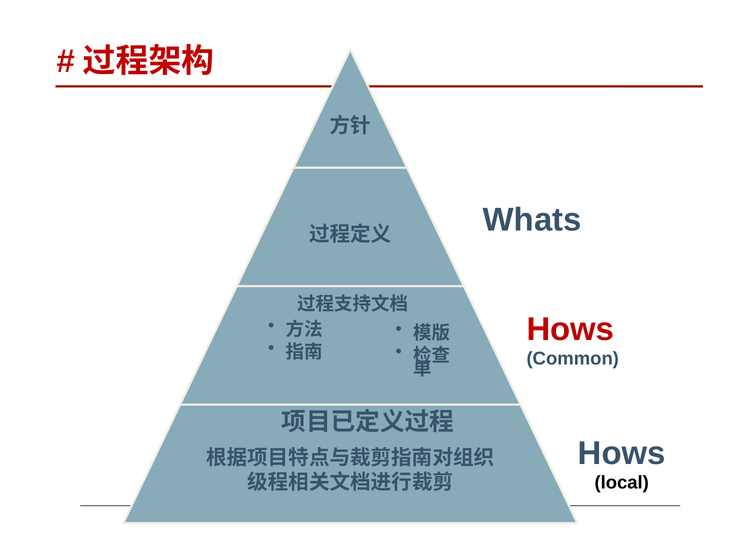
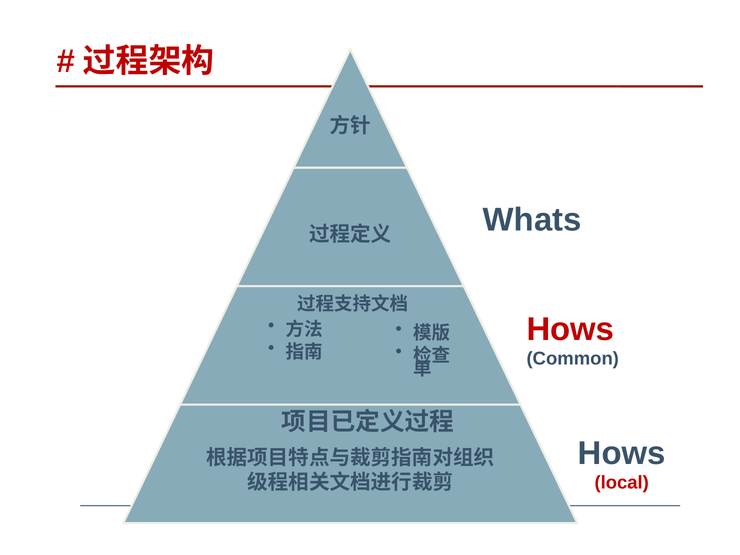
local colour: black -> red
